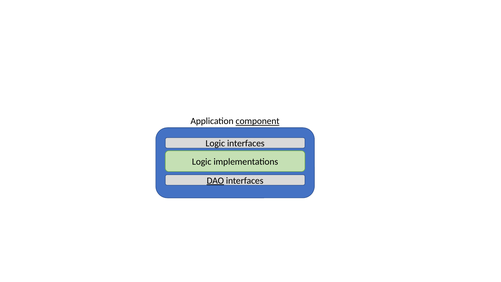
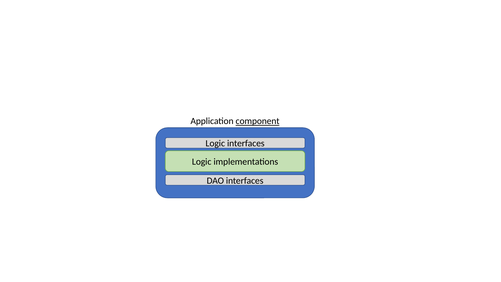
DAO underline: present -> none
